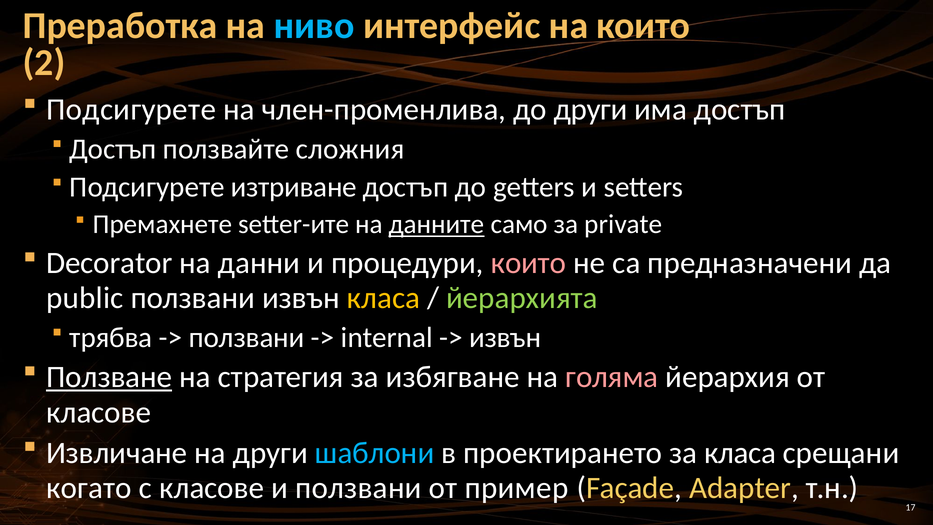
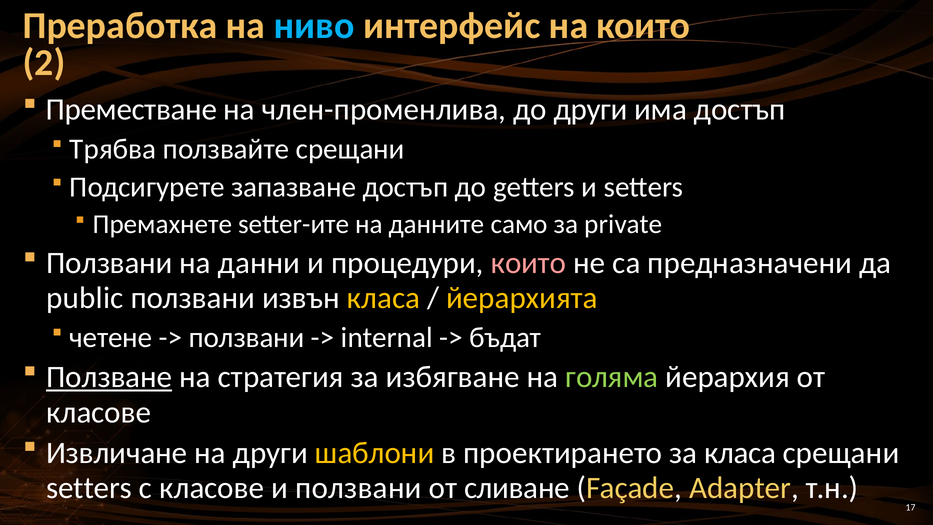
Подсигурете at (131, 110): Подсигурете -> Преместване
Достъп at (113, 149): Достъп -> Трябва
ползвайте сложния: сложния -> срещани
изтриване: изтриване -> запазване
данните underline: present -> none
Decorator at (109, 263): Decorator -> Ползвани
йерархията colour: light green -> yellow
трябва: трябва -> четене
извън at (505, 337): извън -> бъдат
голяма colour: pink -> light green
шаблони colour: light blue -> yellow
когато at (89, 488): когато -> setters
пример: пример -> сливане
